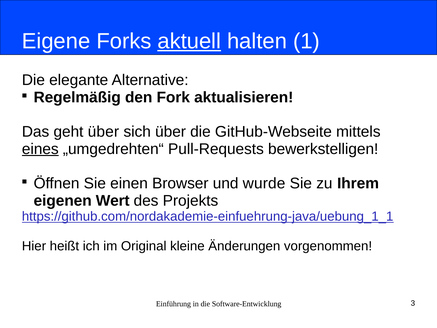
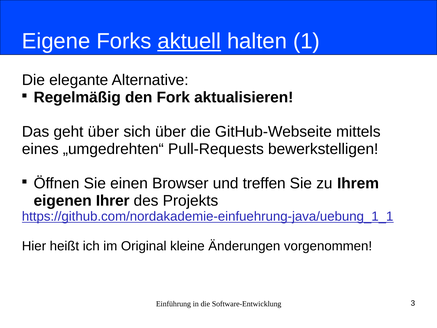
eines underline: present -> none
wurde: wurde -> treffen
Wert: Wert -> Ihrer
